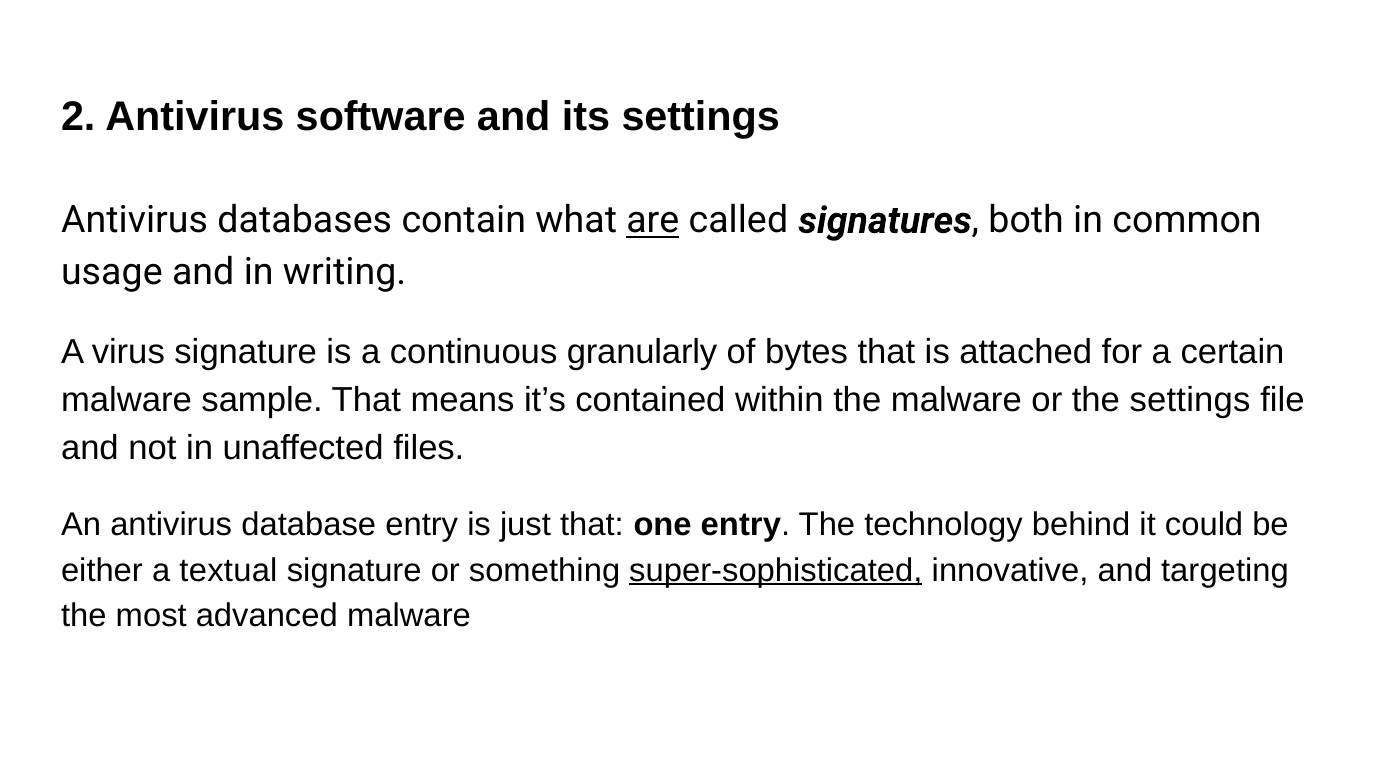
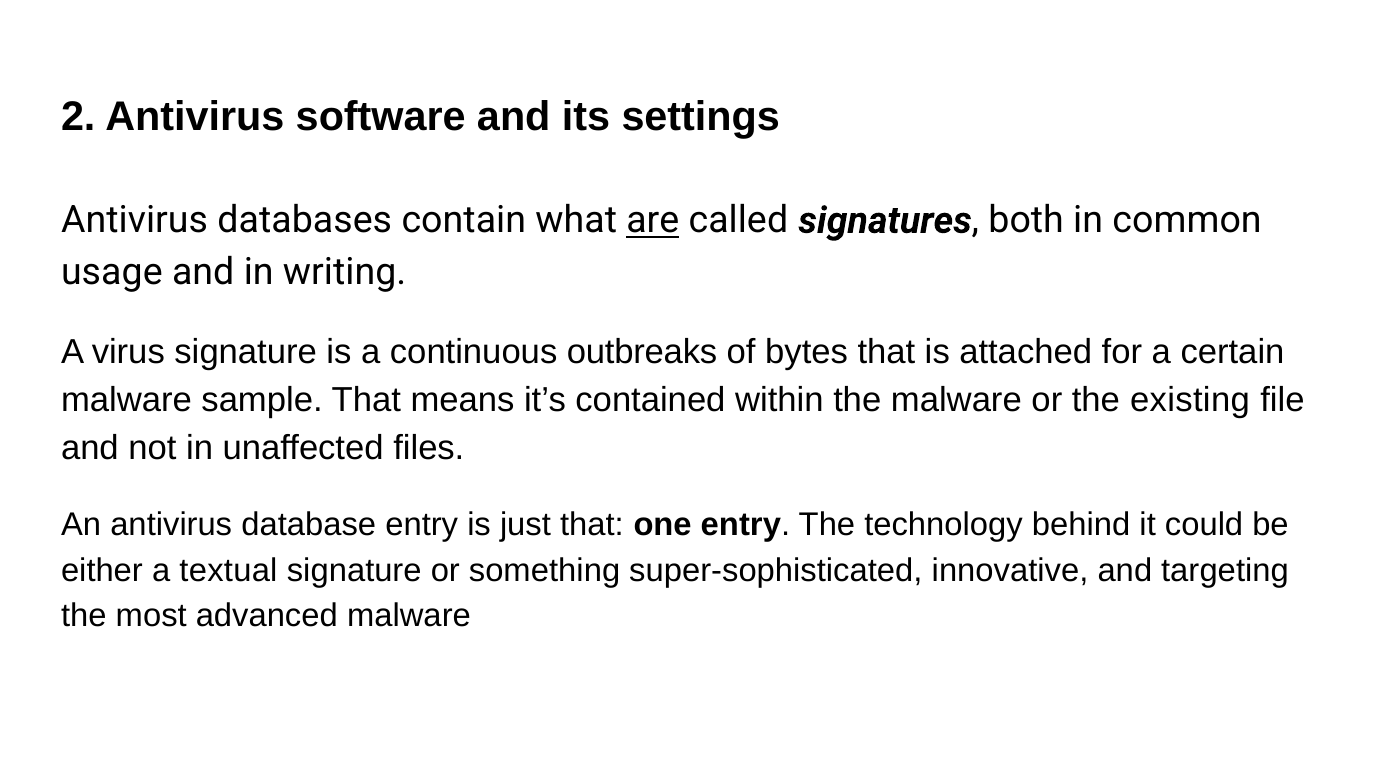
granularly: granularly -> outbreaks
the settings: settings -> existing
super-sophisticated underline: present -> none
